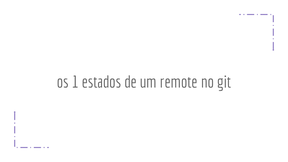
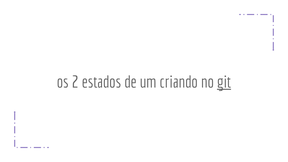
1: 1 -> 2
remote: remote -> criando
git underline: none -> present
